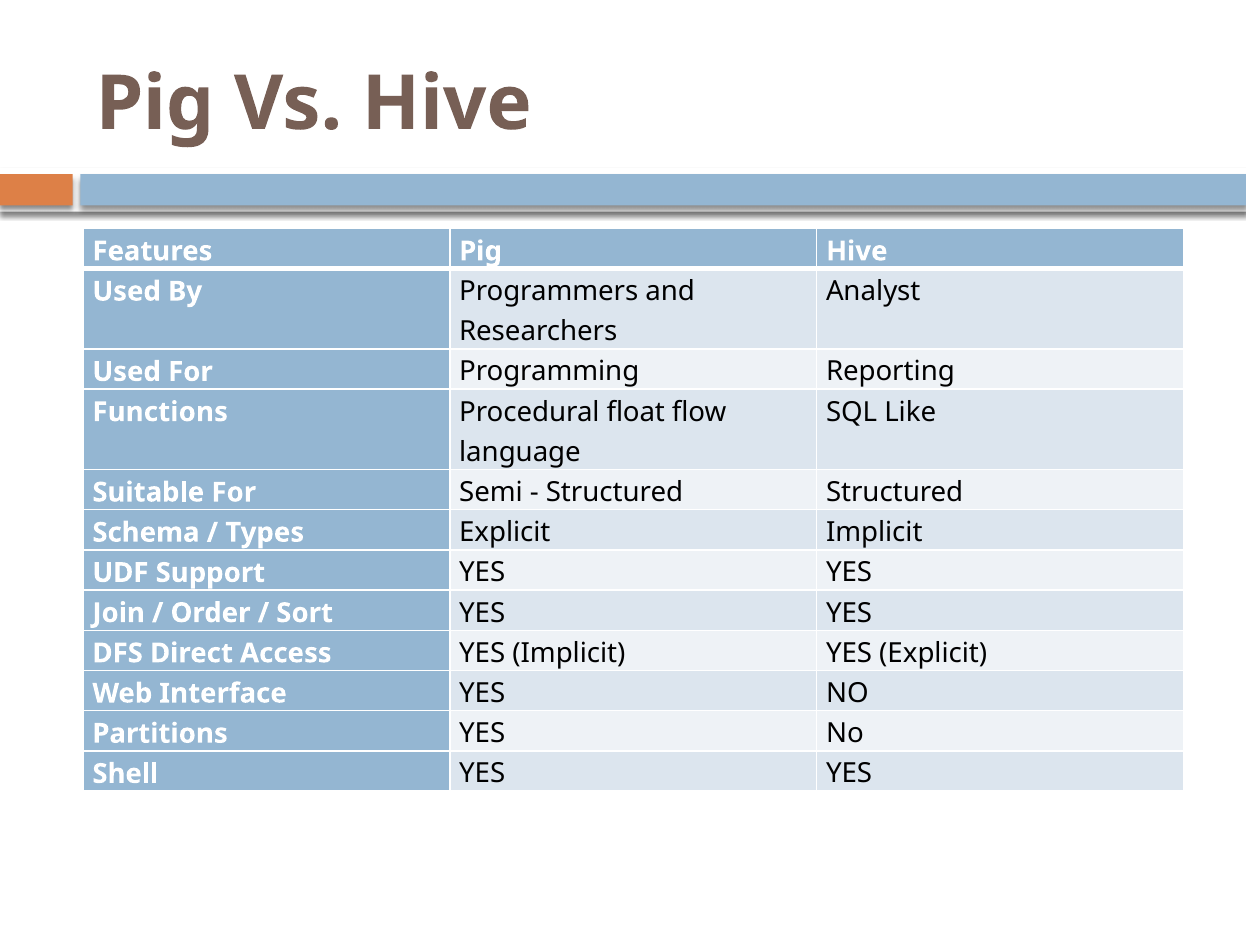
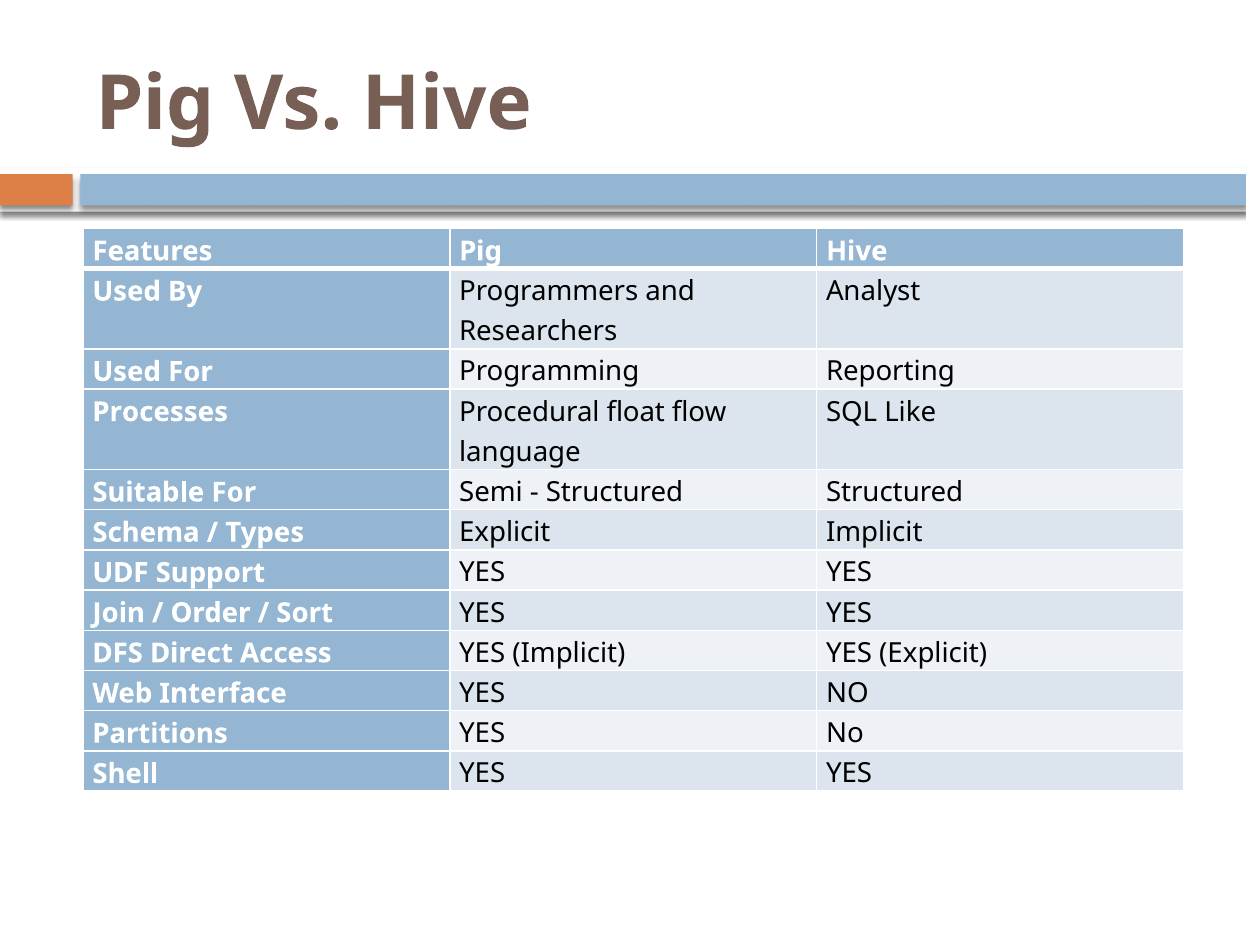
Functions: Functions -> Processes
